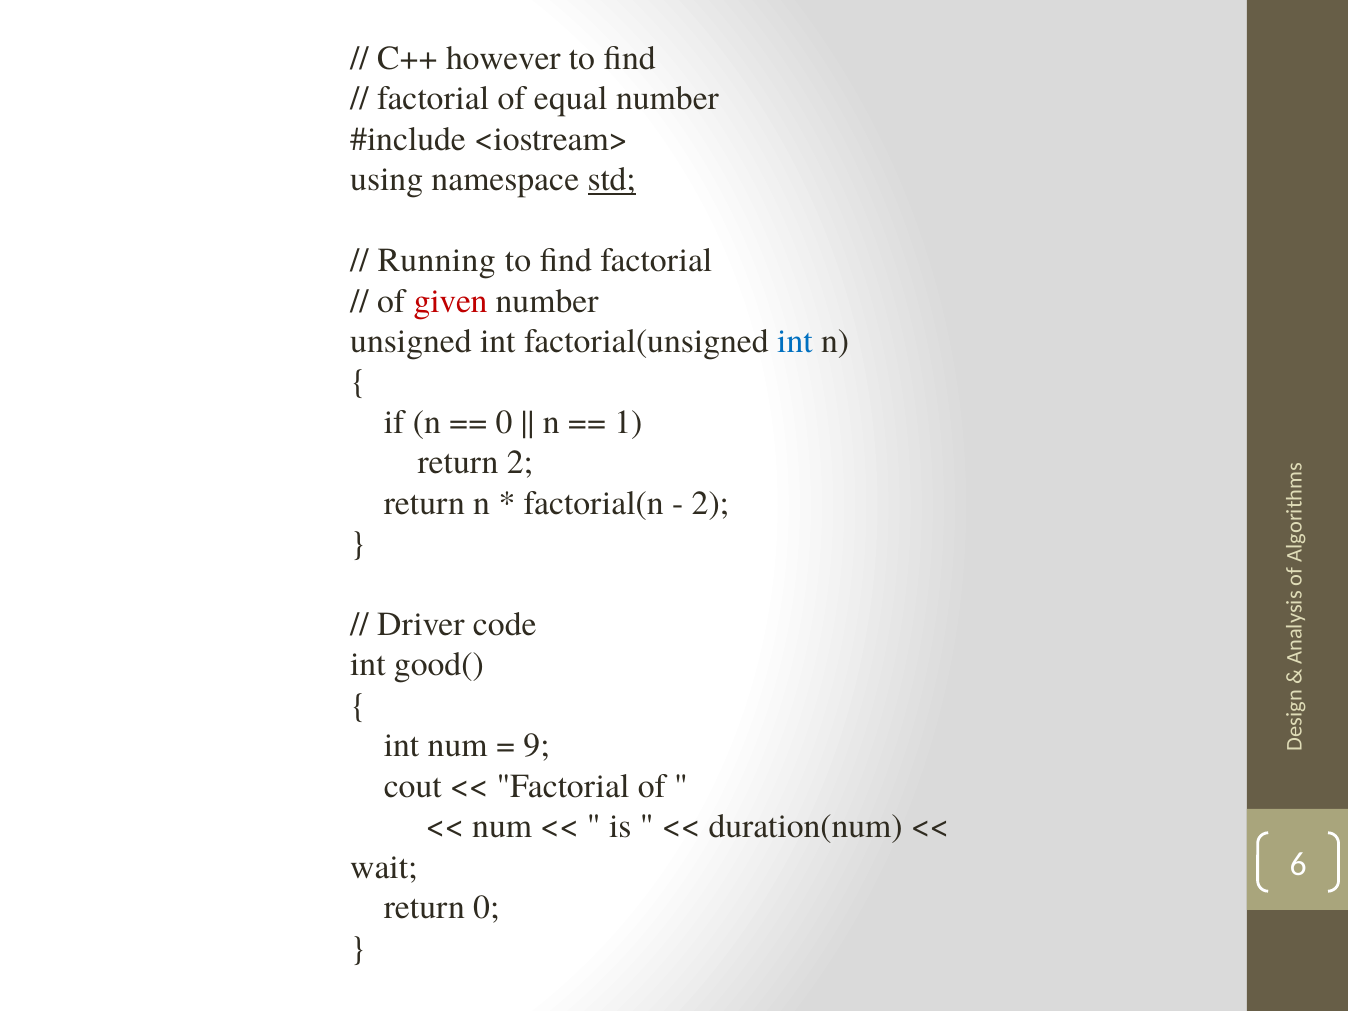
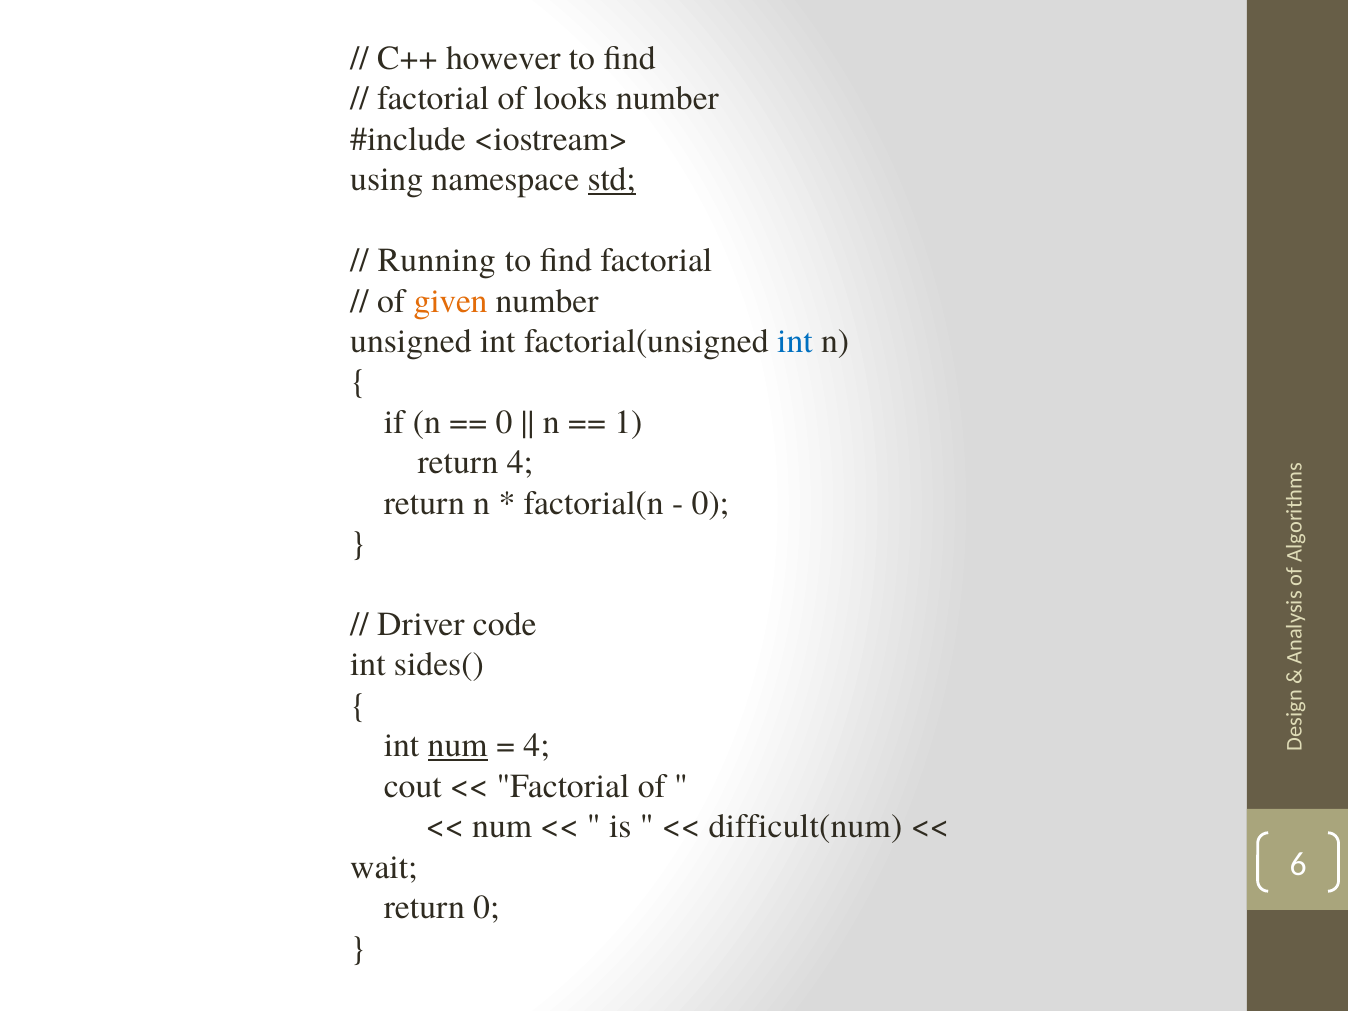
equal: equal -> looks
given colour: red -> orange
return 2: 2 -> 4
2 at (710, 503): 2 -> 0
good(: good( -> sides(
num at (458, 746) underline: none -> present
9 at (537, 746): 9 -> 4
duration(num: duration(num -> difficult(num
